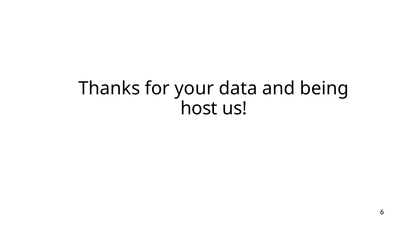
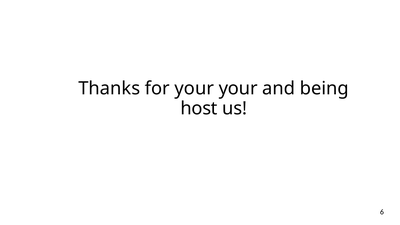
your data: data -> your
